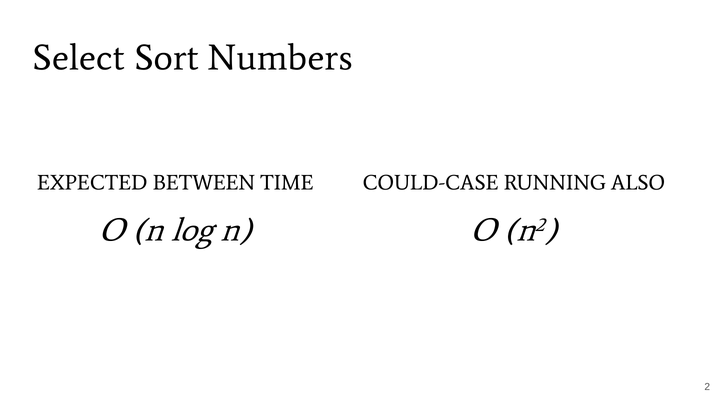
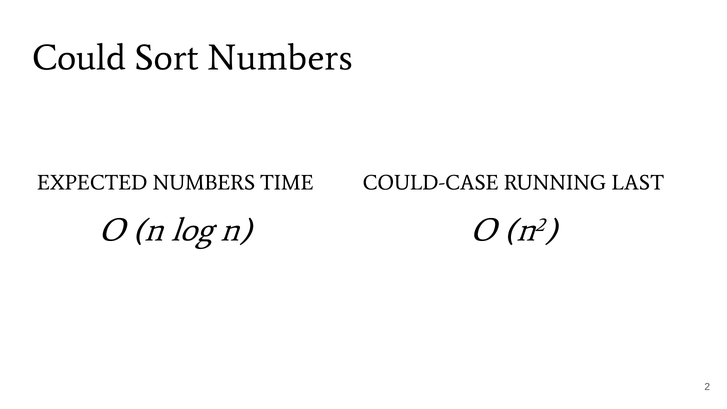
Select: Select -> Could
EXPECTED BETWEEN: BETWEEN -> NUMBERS
ALSO: ALSO -> LAST
